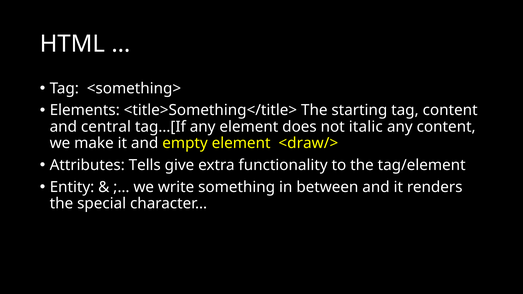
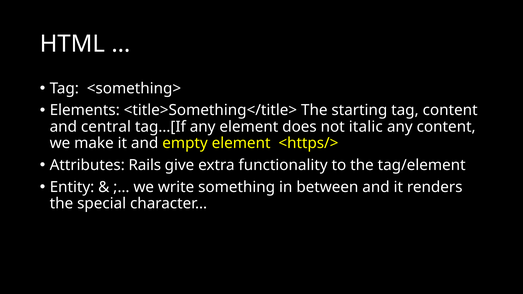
<draw/>: <draw/> -> <https/>
Tells: Tells -> Rails
